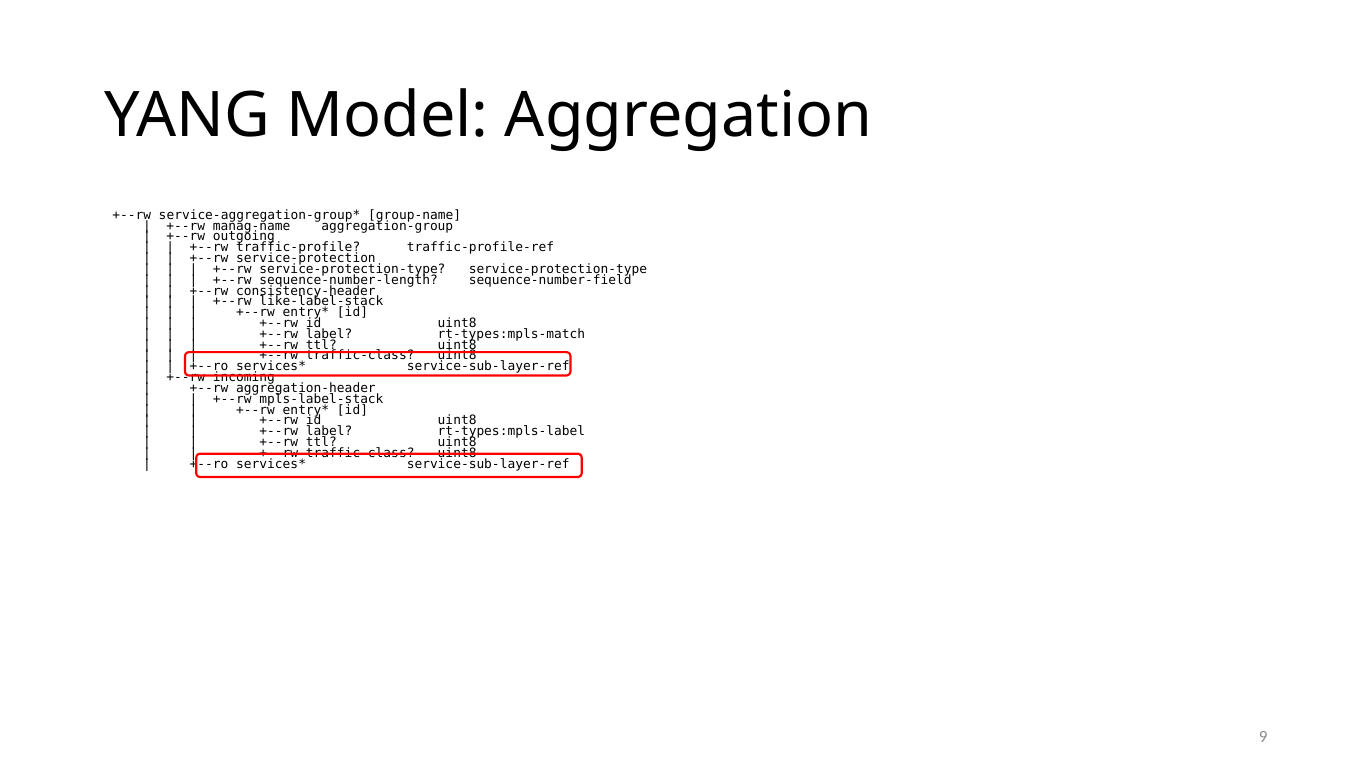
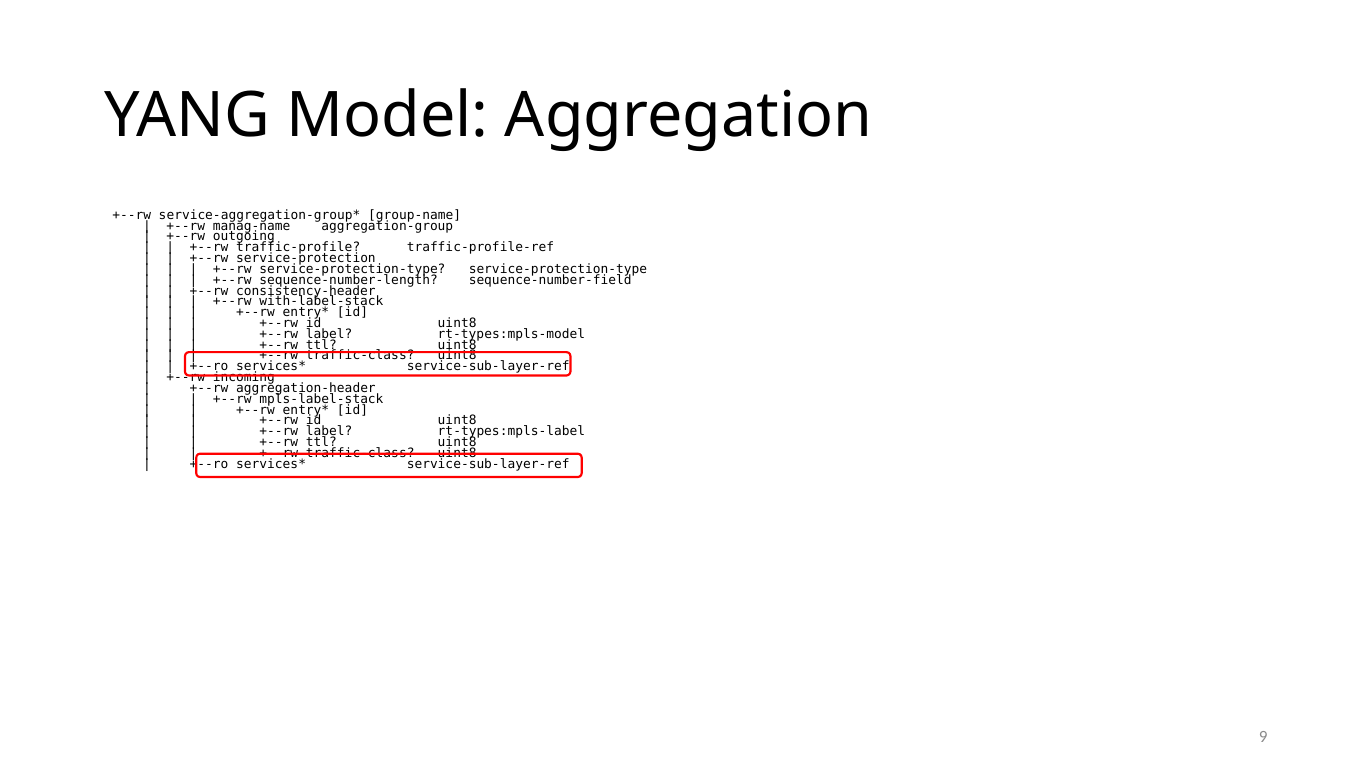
like-label-stack: like-label-stack -> with-label-stack
rt-types:mpls-match: rt-types:mpls-match -> rt-types:mpls-model
